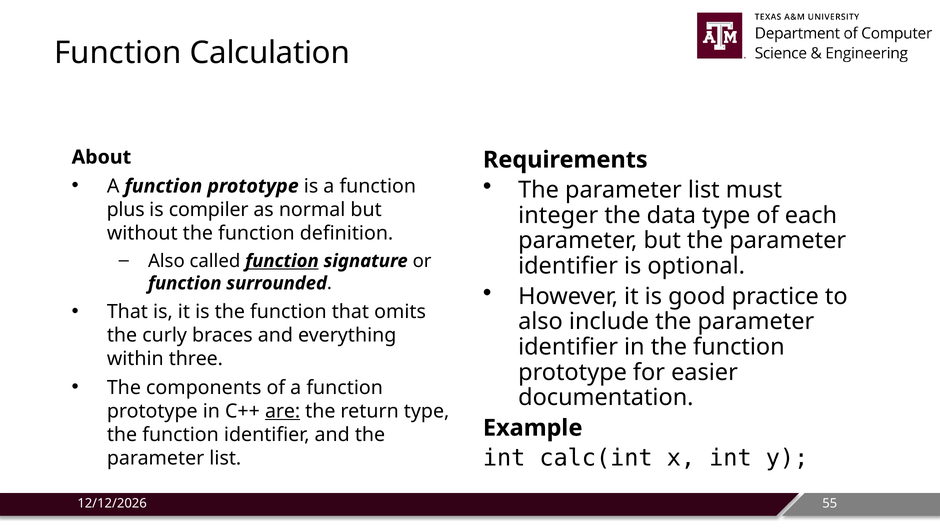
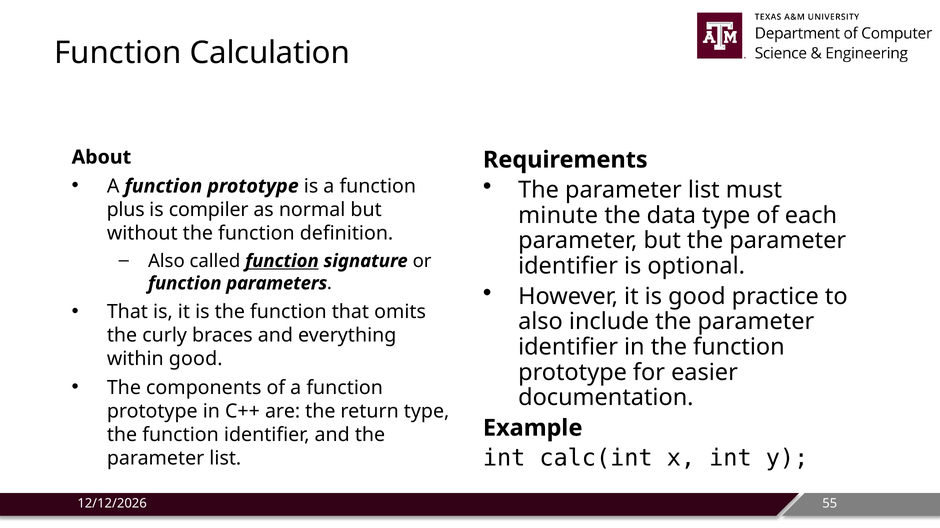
integer: integer -> minute
surrounded: surrounded -> parameters
within three: three -> good
are underline: present -> none
